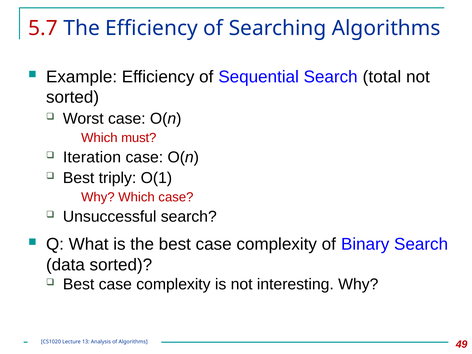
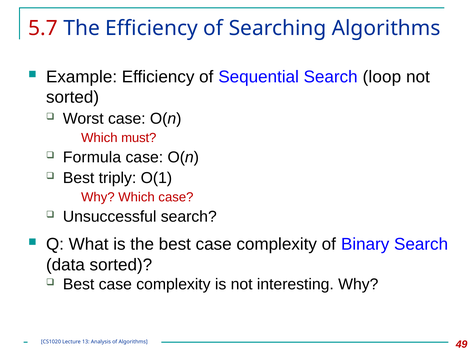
total: total -> loop
Iteration: Iteration -> Formula
